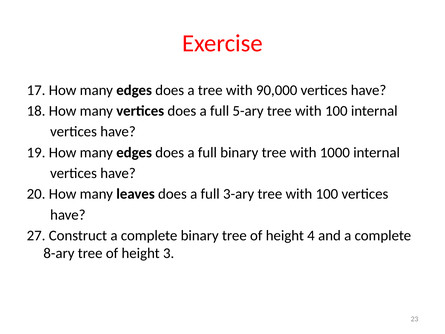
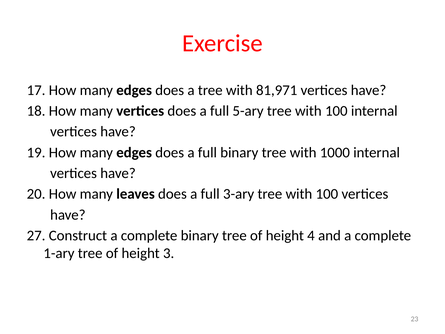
90,000: 90,000 -> 81,971
8-ary: 8-ary -> 1-ary
